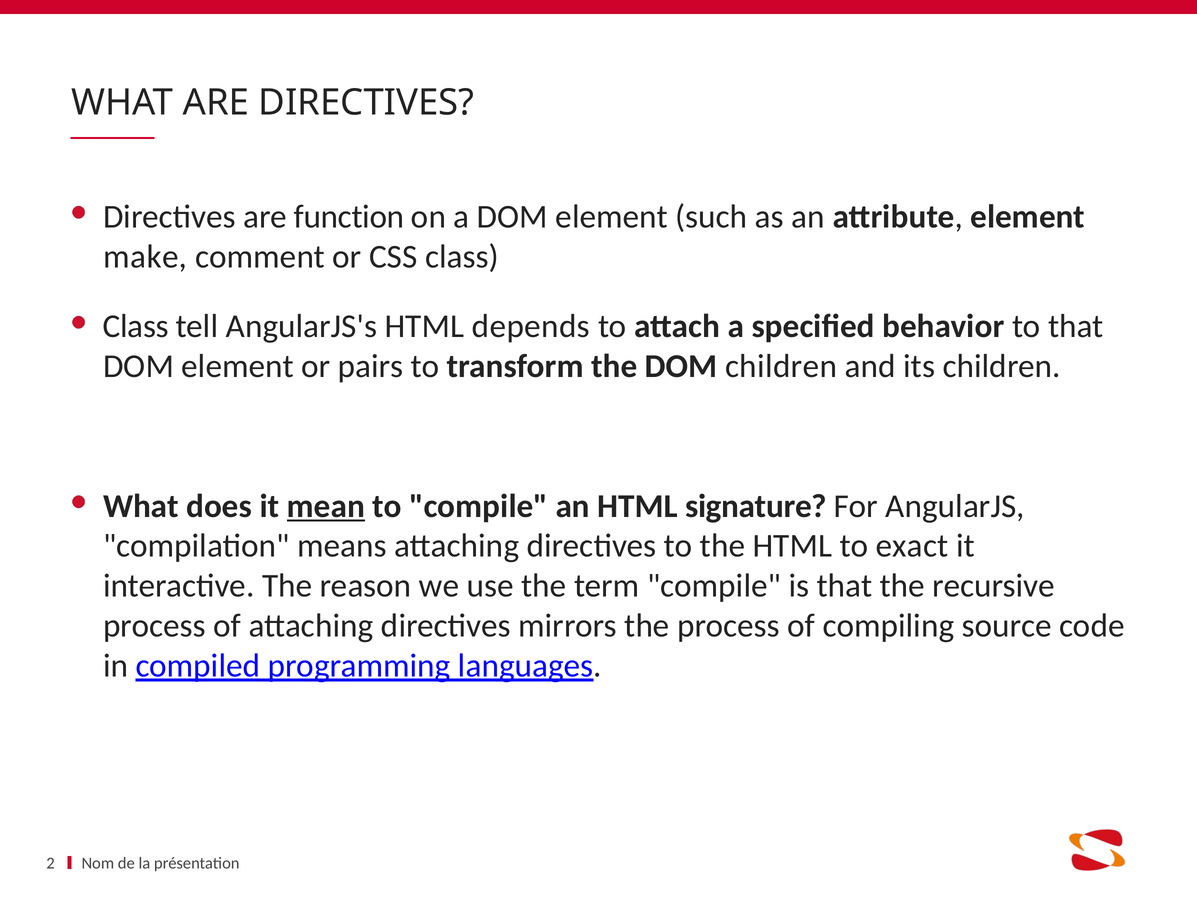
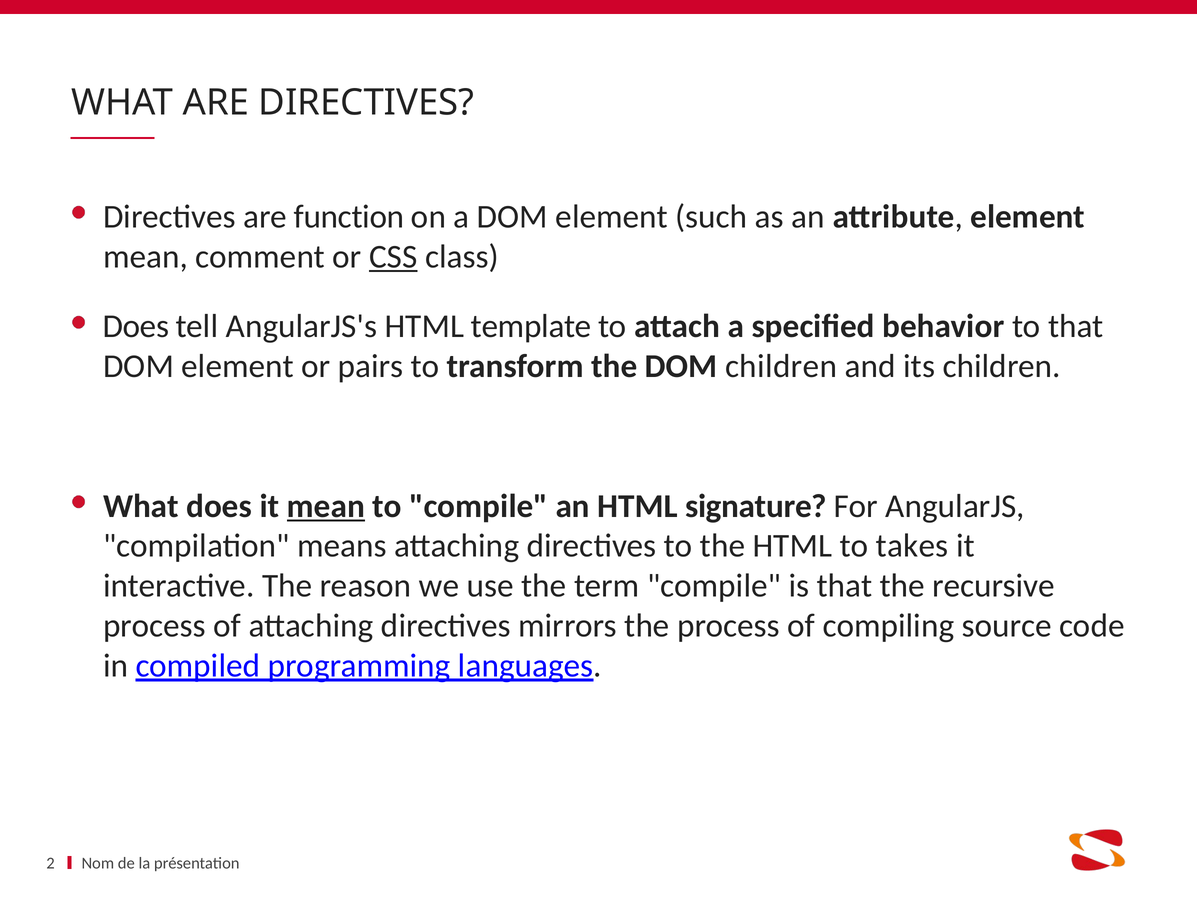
make at (145, 257): make -> mean
CSS underline: none -> present
Class at (136, 326): Class -> Does
depends: depends -> template
exact: exact -> takes
